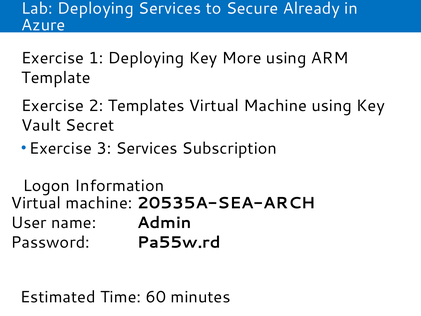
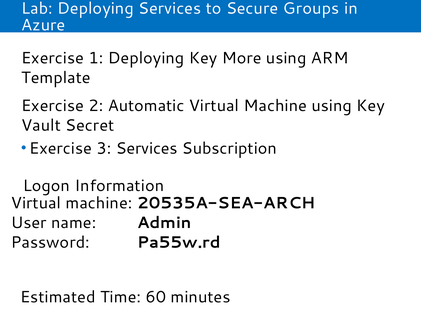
Already: Already -> Groups
Templates: Templates -> Automatic
